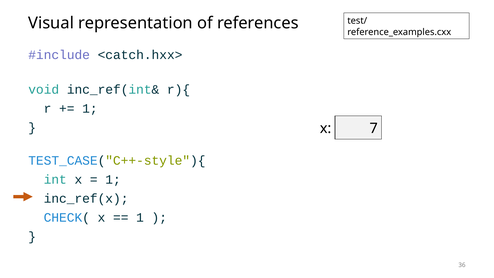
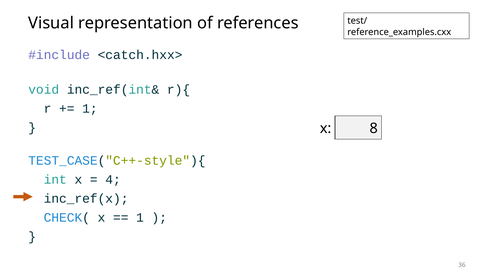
7: 7 -> 8
1 at (113, 180): 1 -> 4
